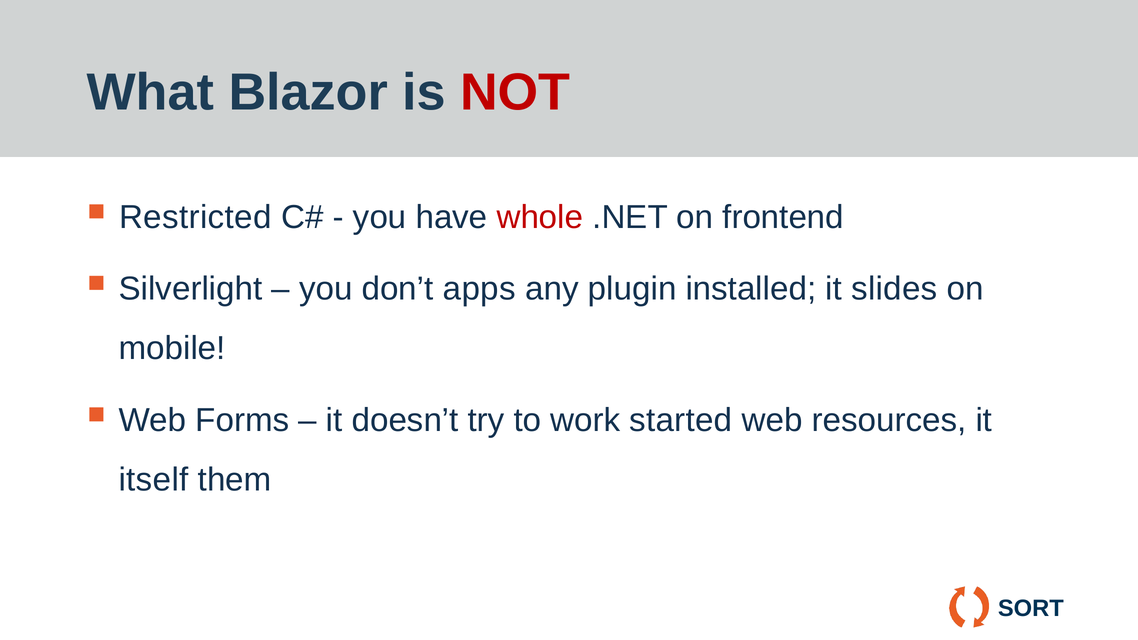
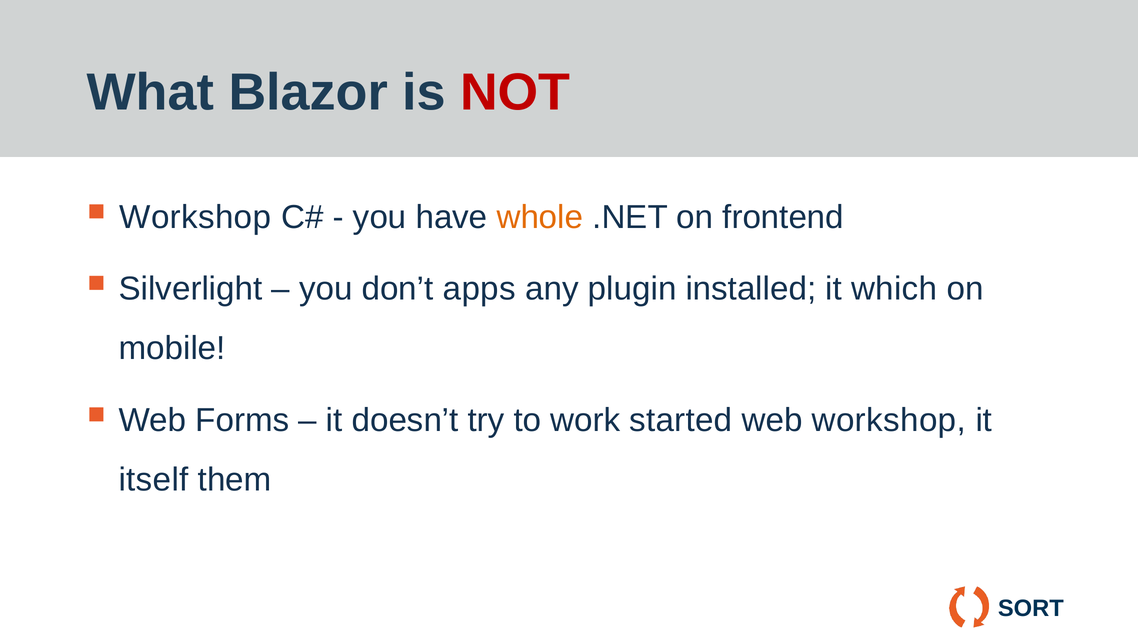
Restricted at (195, 217): Restricted -> Workshop
whole colour: red -> orange
slides: slides -> which
web resources: resources -> workshop
